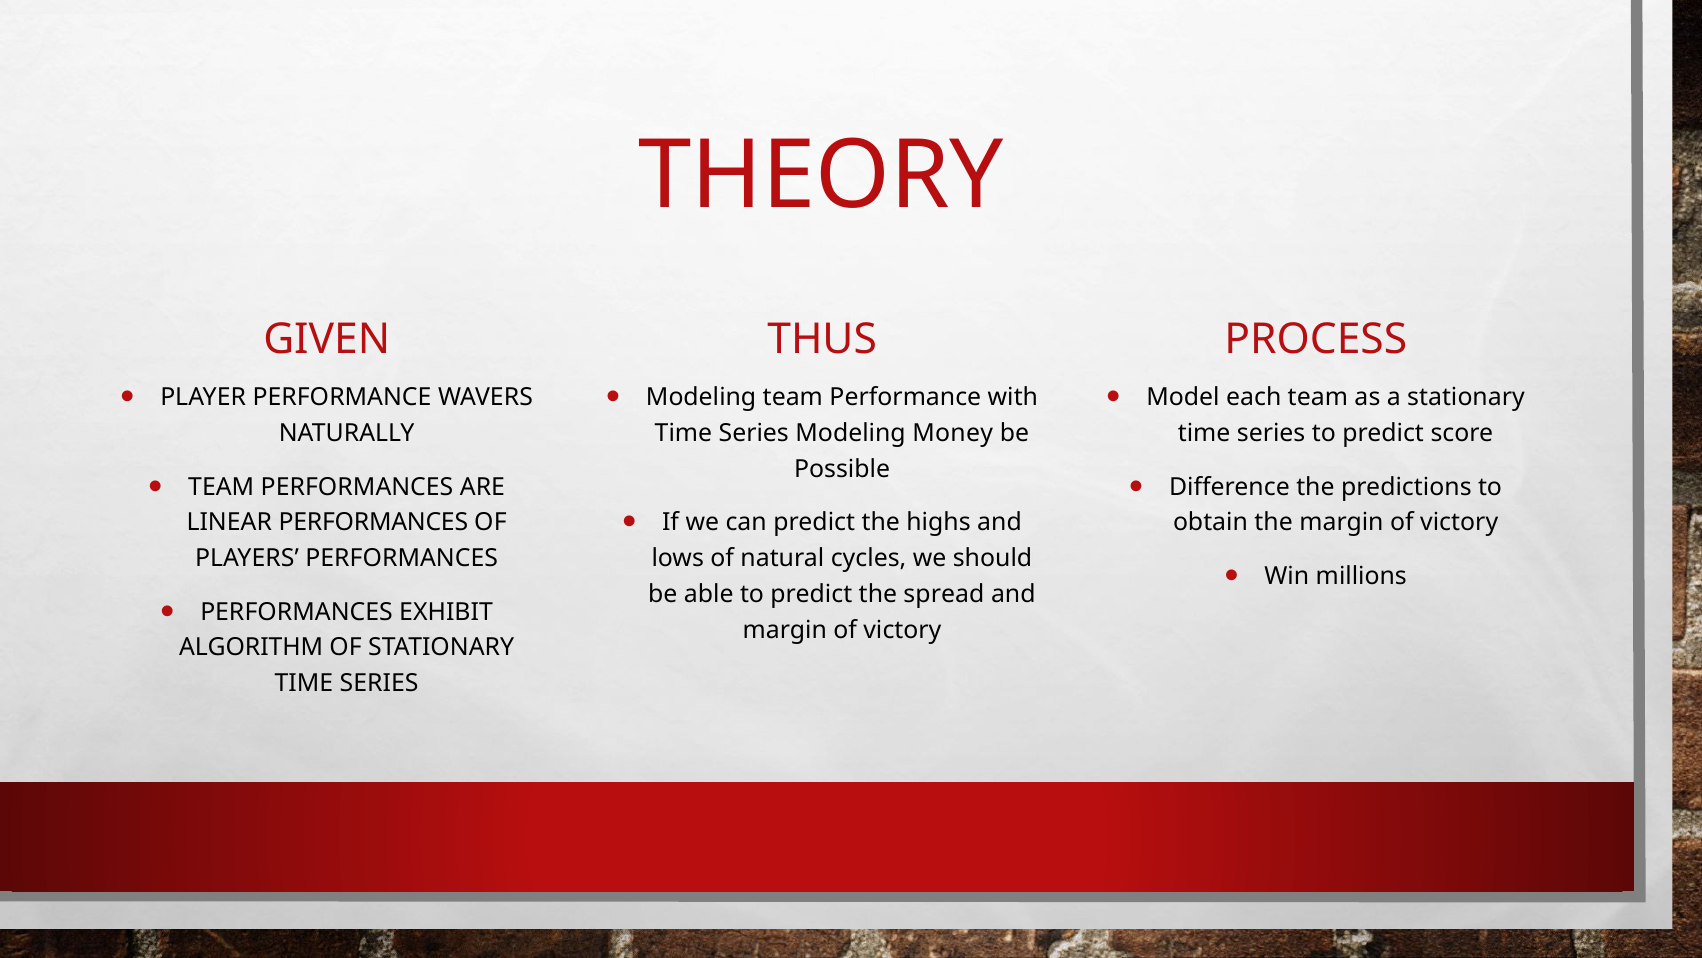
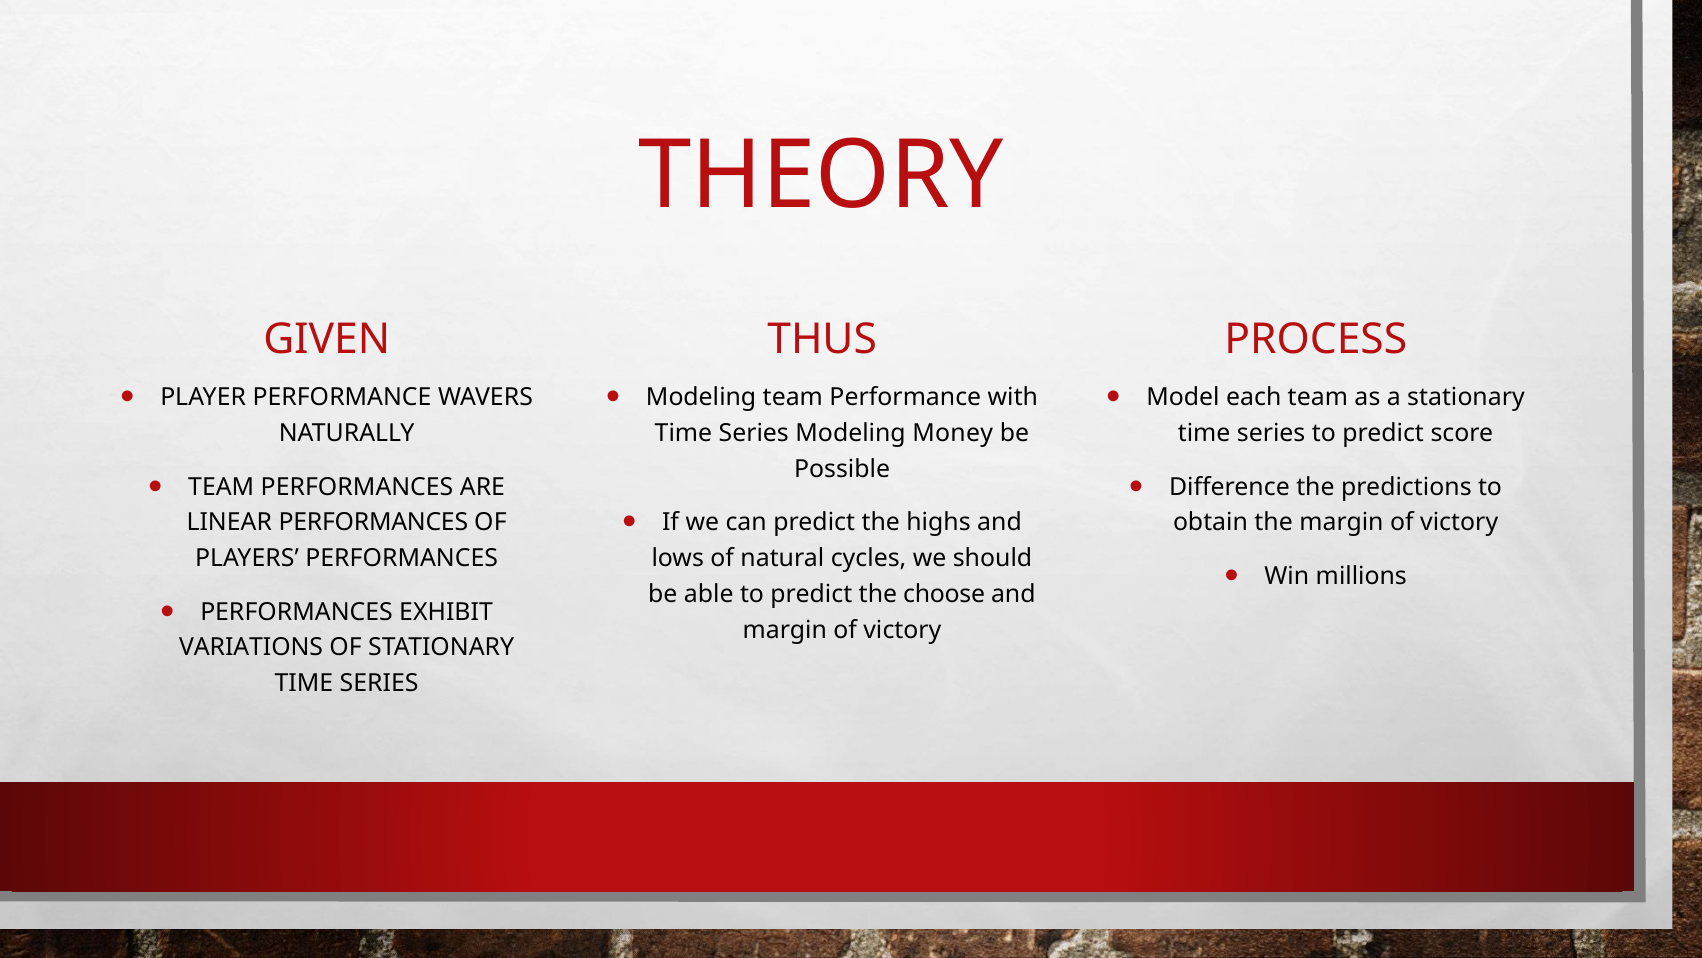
spread: spread -> choose
ALGORITHM: ALGORITHM -> VARIATIONS
